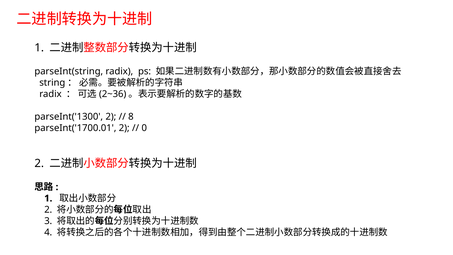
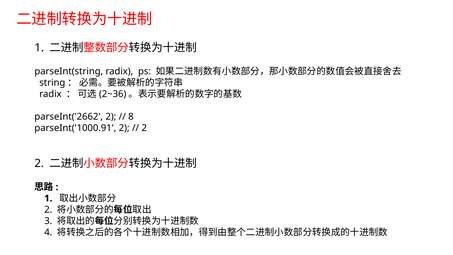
parseInt('1300: parseInt('1300 -> parseInt('2662
parseInt('1700.01: parseInt('1700.01 -> parseInt('1000.91
0 at (144, 128): 0 -> 2
